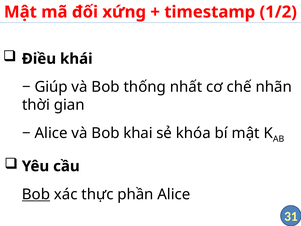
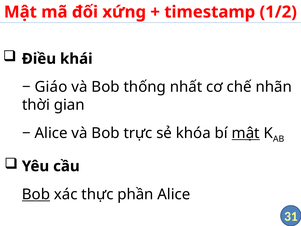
Giúp: Giúp -> Giáo
khai: khai -> trực
mật at (246, 133) underline: none -> present
